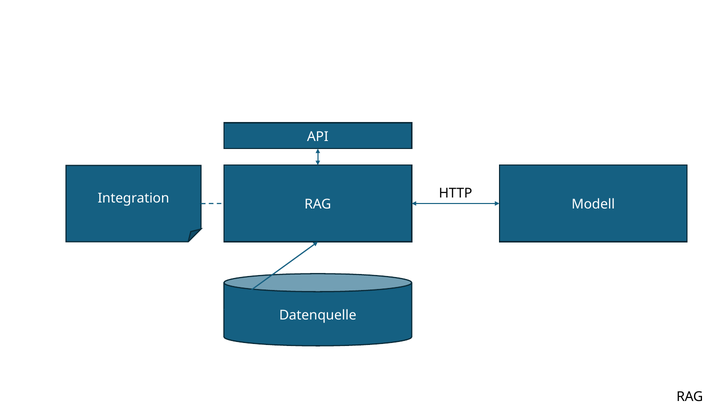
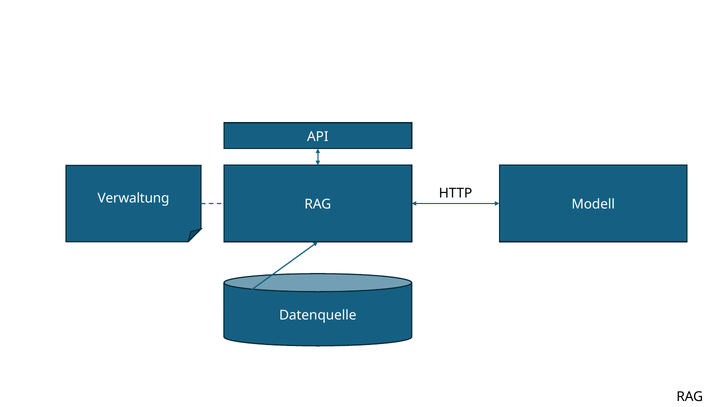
Integration: Integration -> Verwaltung
